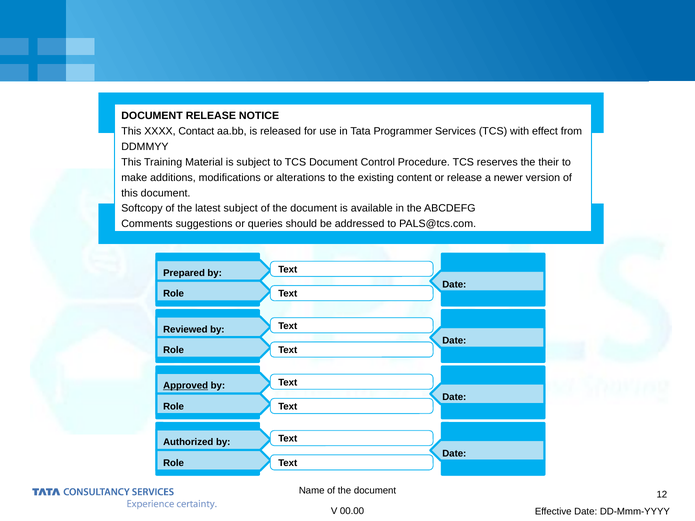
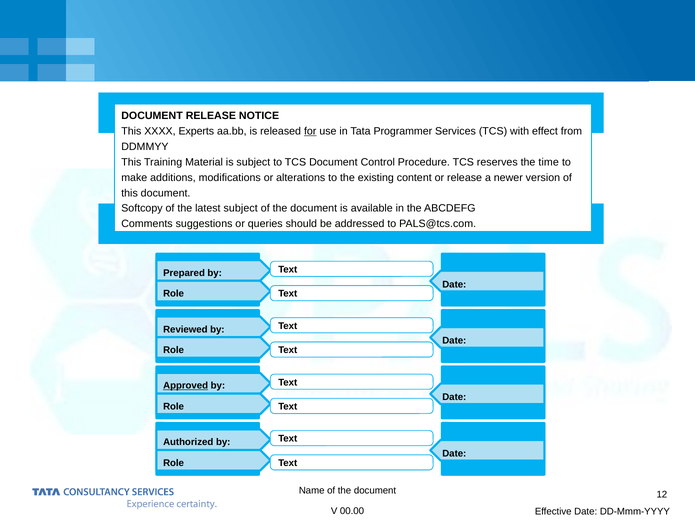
Contact: Contact -> Experts
for underline: none -> present
their: their -> time
